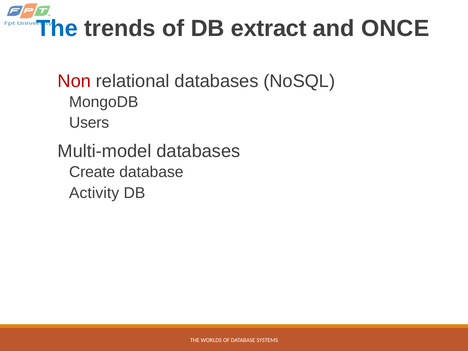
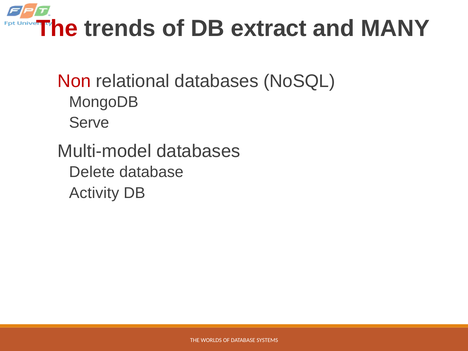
The at (57, 28) colour: blue -> red
ONCE: ONCE -> MANY
Users: Users -> Serve
Create: Create -> Delete
